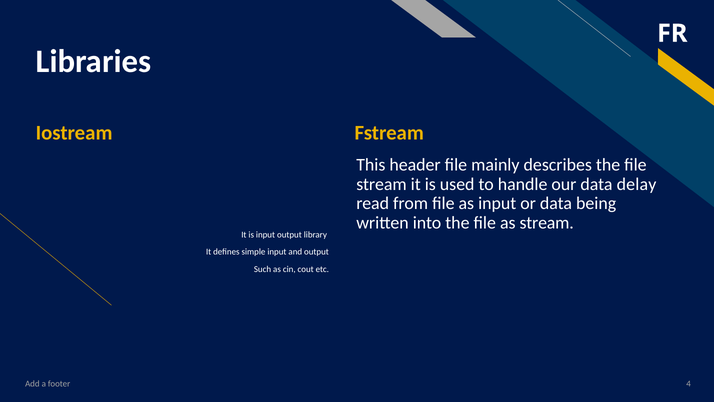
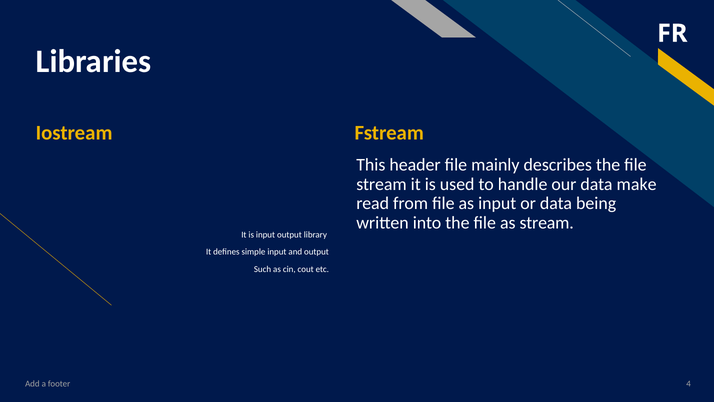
delay: delay -> make
